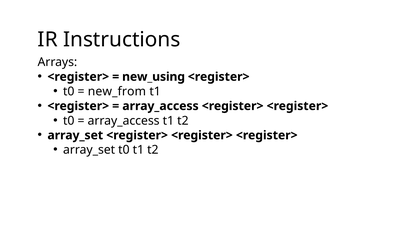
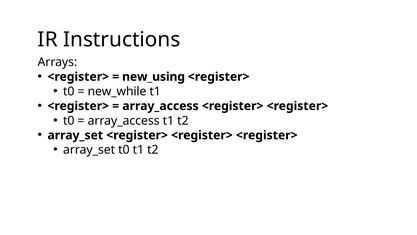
new_from: new_from -> new_while
